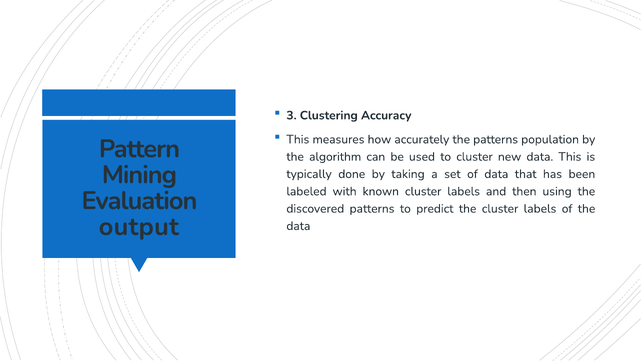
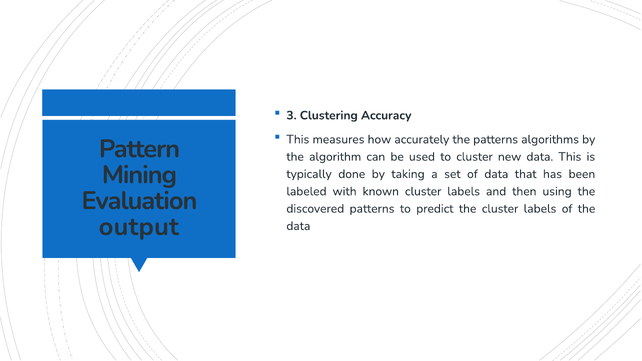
population: population -> algorithms
